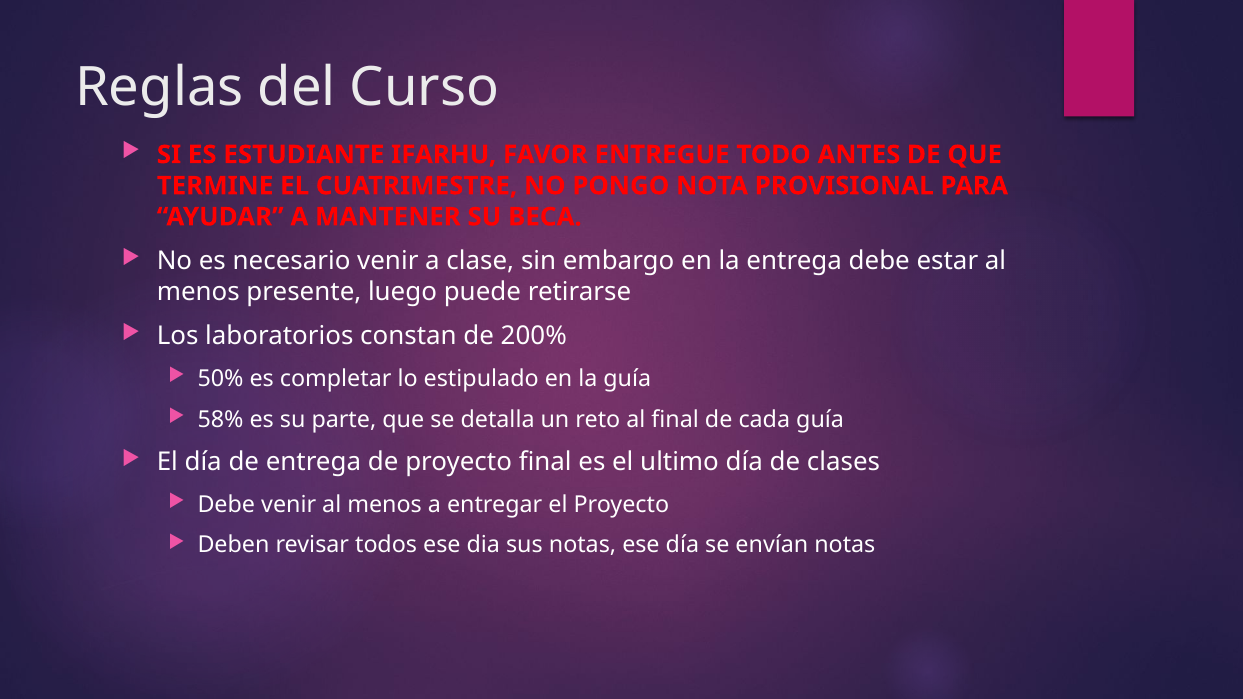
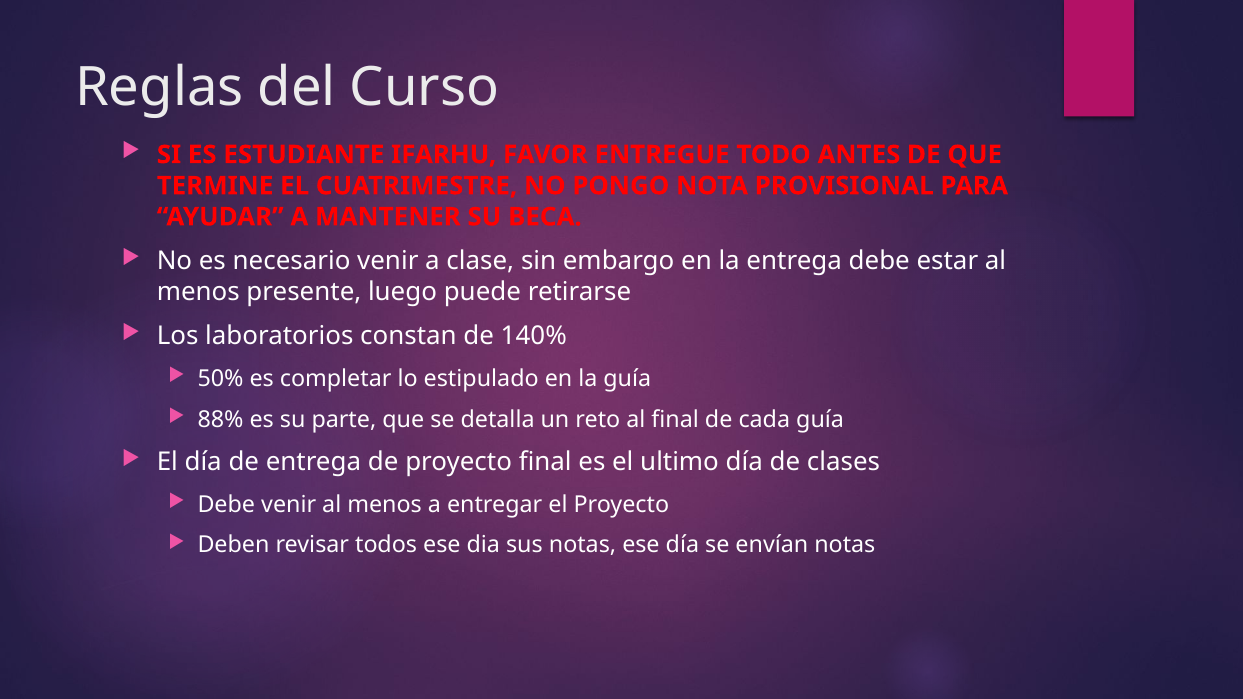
200%: 200% -> 140%
58%: 58% -> 88%
